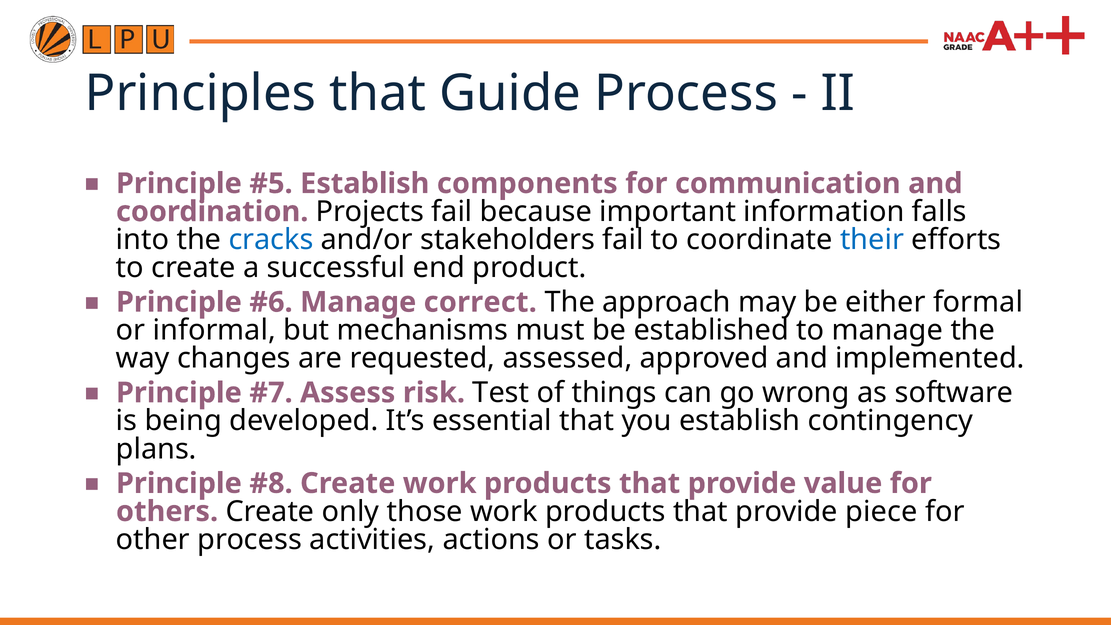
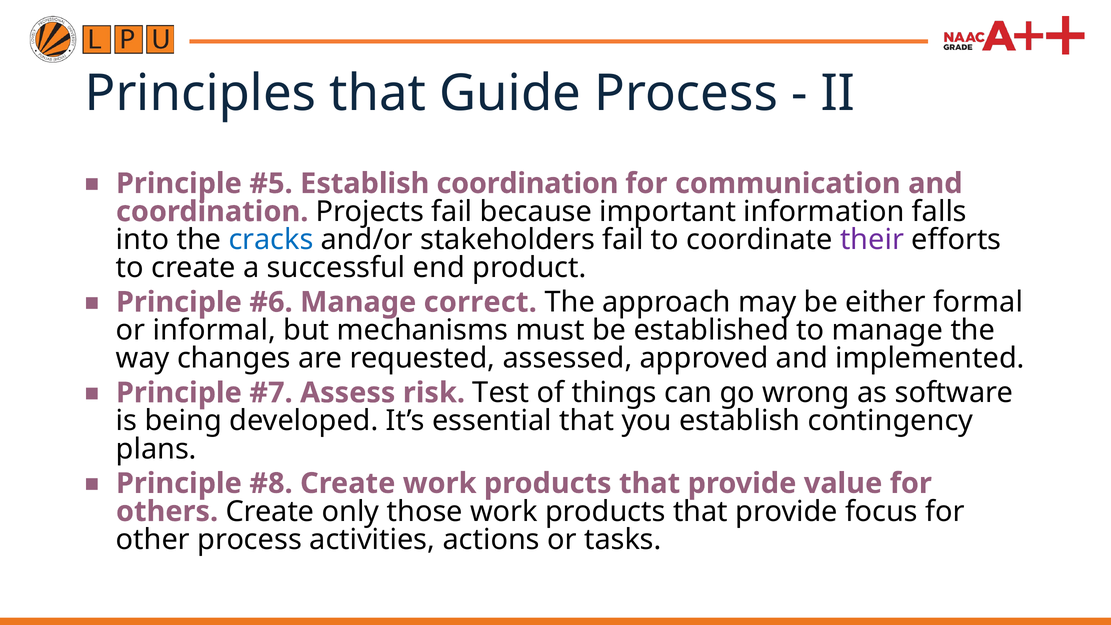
Establish components: components -> coordination
their colour: blue -> purple
piece: piece -> focus
